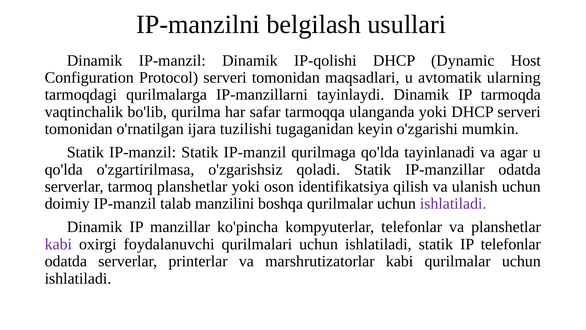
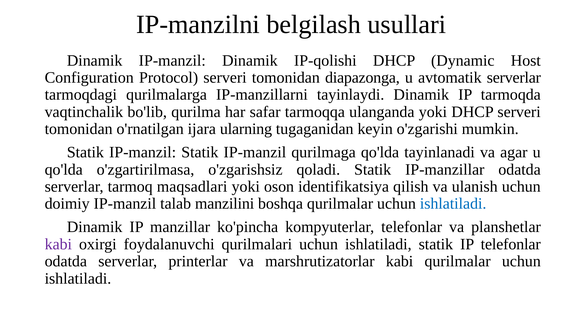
maqsadlari: maqsadlari -> diapazonga
avtomatik ularning: ularning -> serverlar
tuzilishi: tuzilishi -> ularning
tarmoq planshetlar: planshetlar -> maqsadlari
ishlatiladi at (453, 204) colour: purple -> blue
